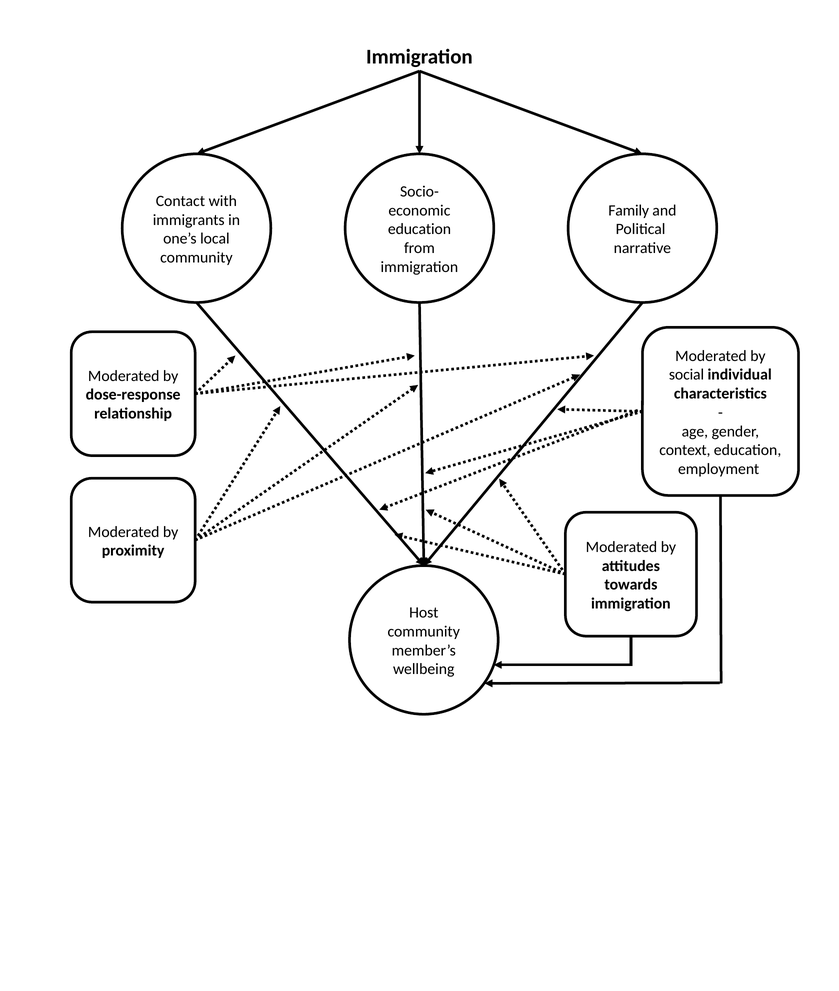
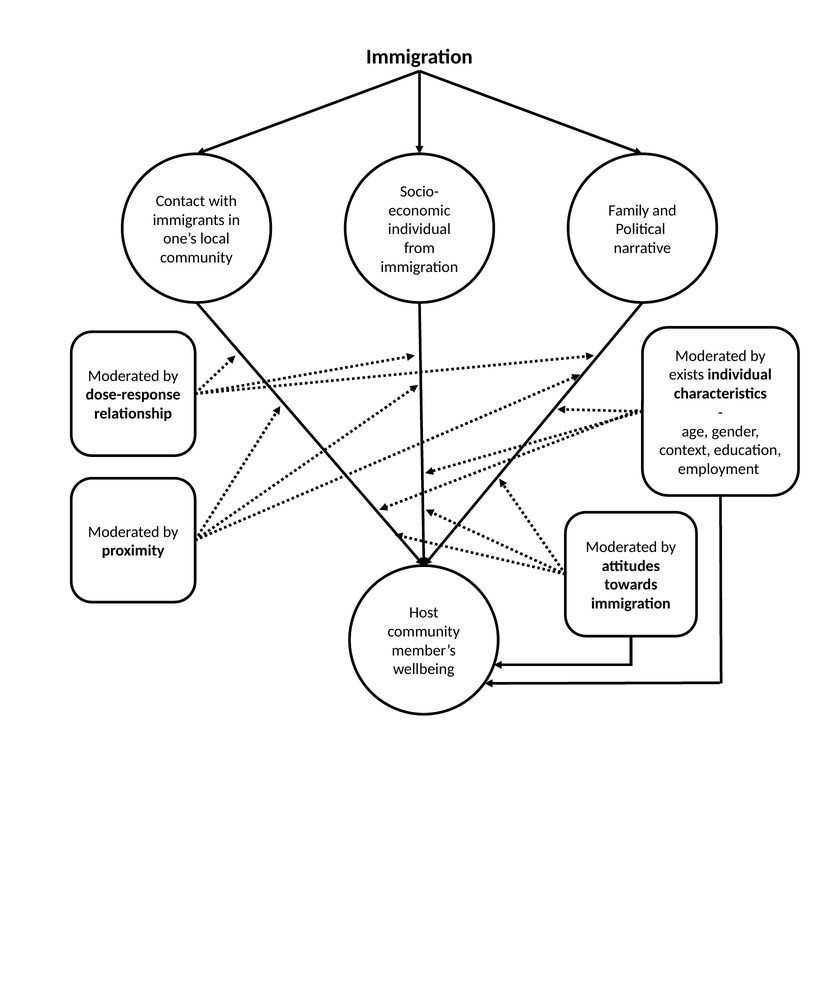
education at (420, 229): education -> individual
social: social -> exists
